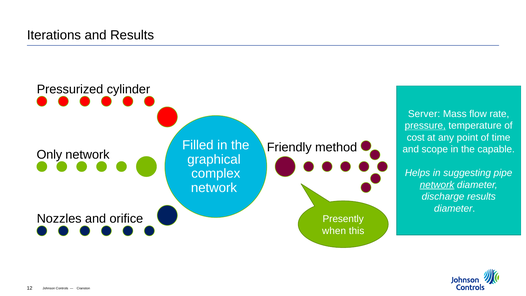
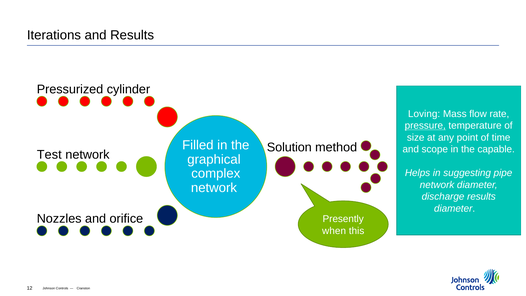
Server: Server -> Loving
cost: cost -> size
Friendly: Friendly -> Solution
Only: Only -> Test
network at (437, 185) underline: present -> none
